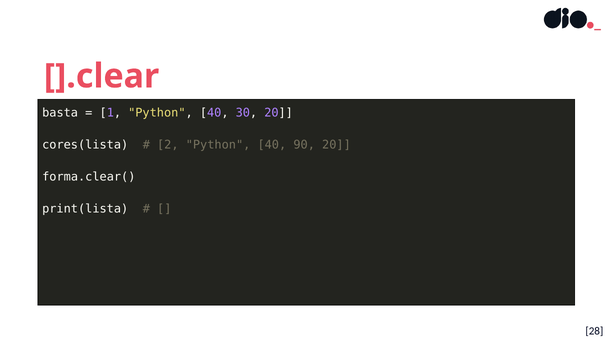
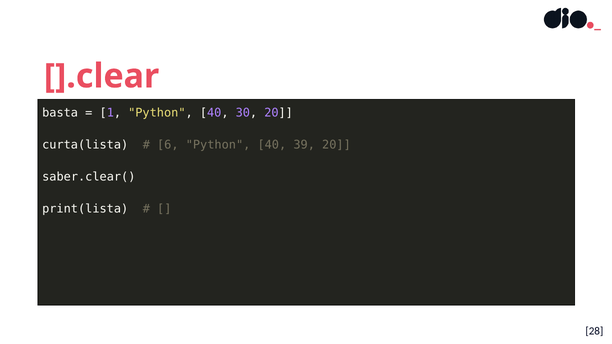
cores(lista: cores(lista -> curta(lista
2: 2 -> 6
90: 90 -> 39
forma.clear(: forma.clear( -> saber.clear(
